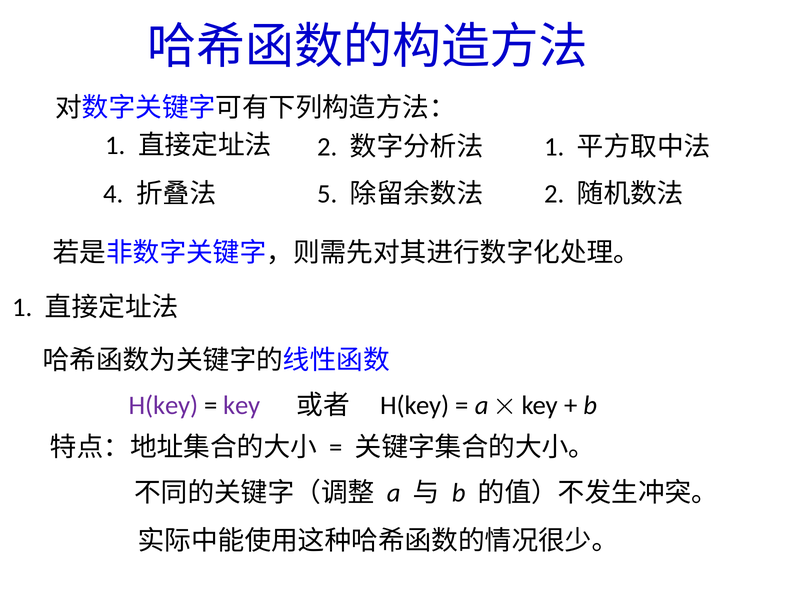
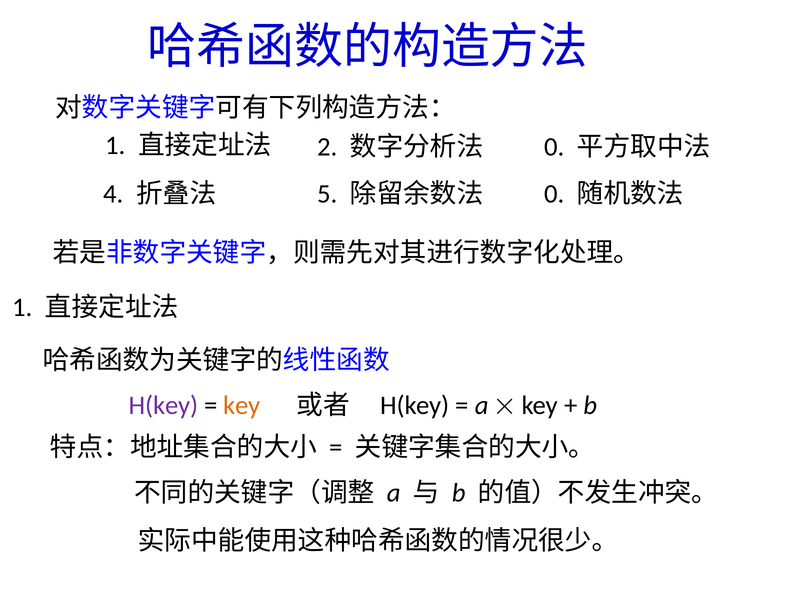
1 at (554, 147): 1 -> 0
2 at (554, 194): 2 -> 0
key at (242, 405) colour: purple -> orange
